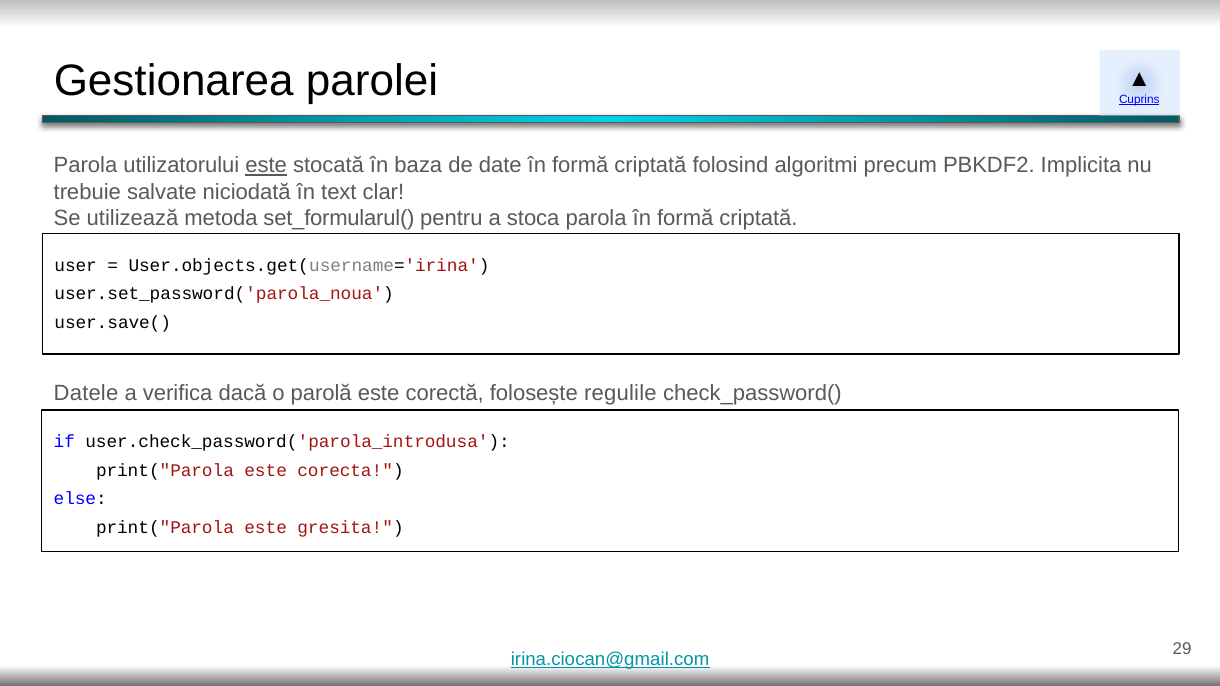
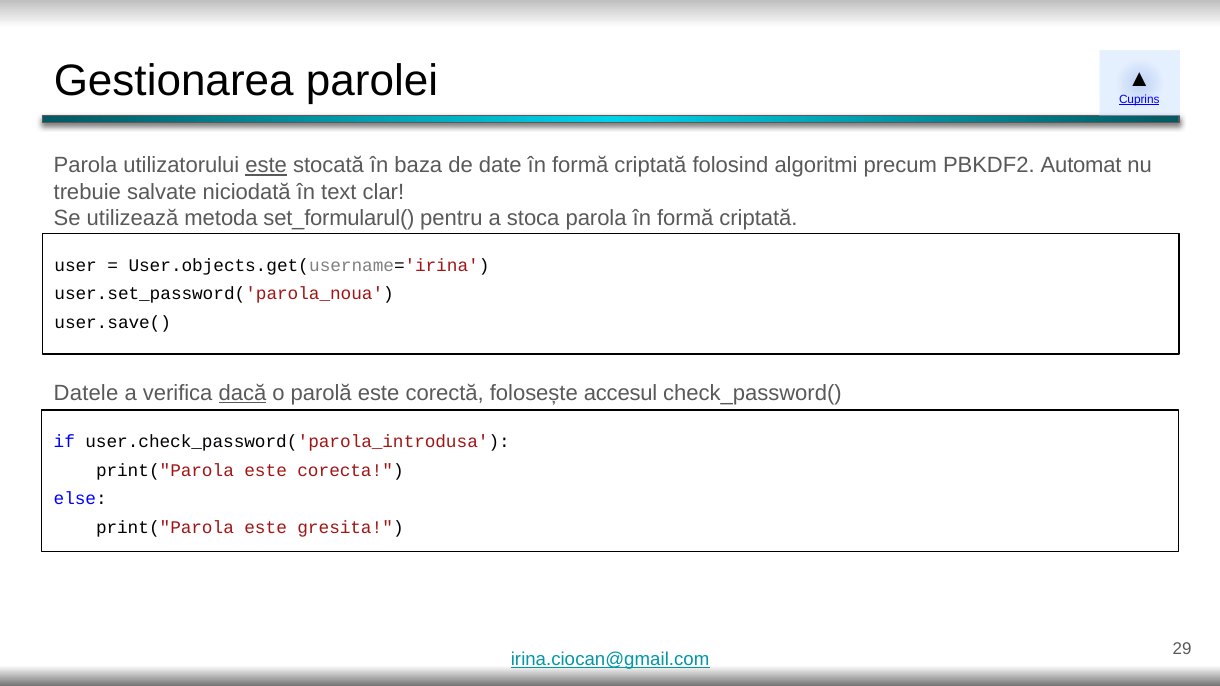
Implicita: Implicita -> Automat
dacă underline: none -> present
regulile: regulile -> accesul
